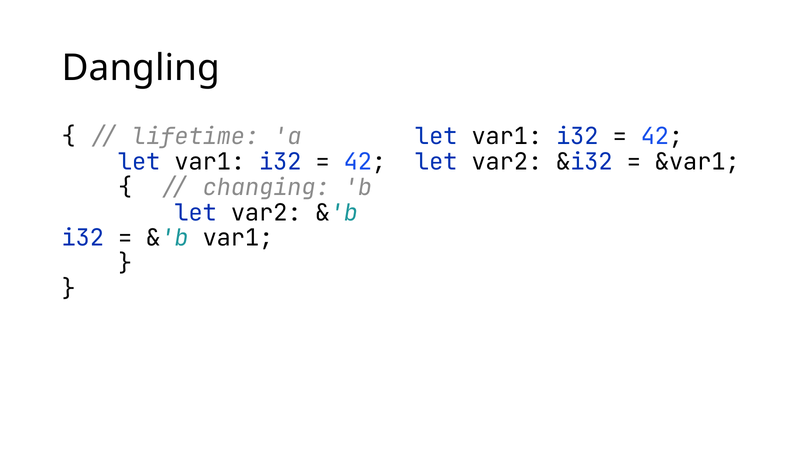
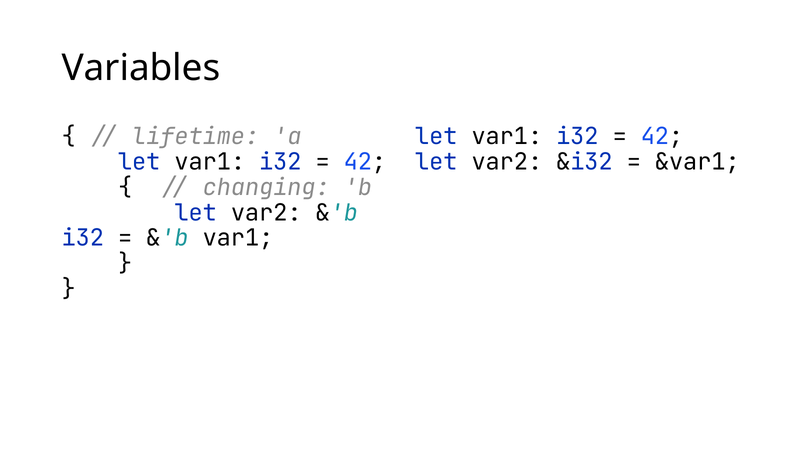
Dangling: Dangling -> Variables
